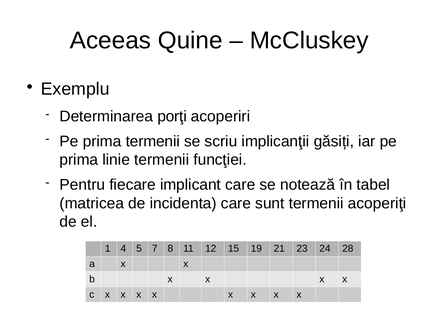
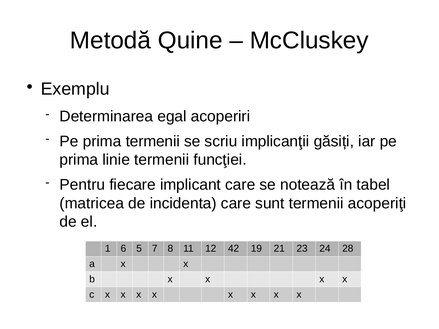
Aceeas: Aceeas -> Metodă
porţi: porţi -> egal
4: 4 -> 6
15: 15 -> 42
